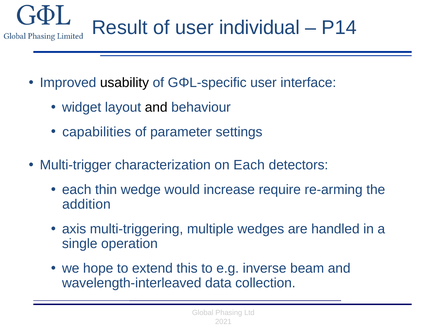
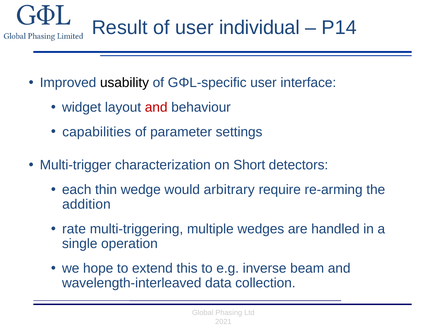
and at (156, 107) colour: black -> red
on Each: Each -> Short
increase: increase -> arbitrary
axis: axis -> rate
